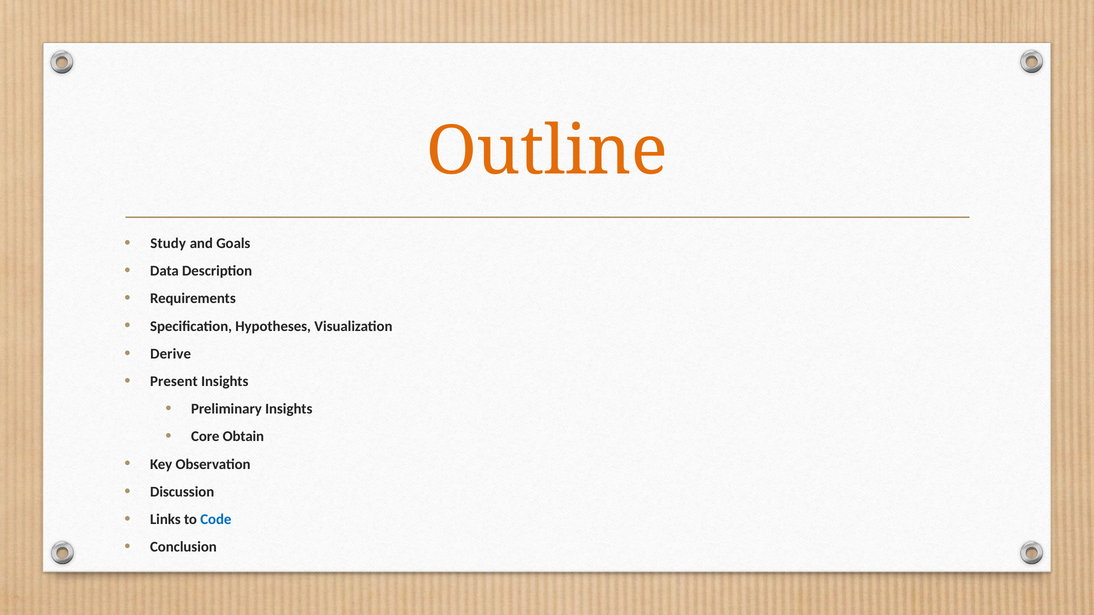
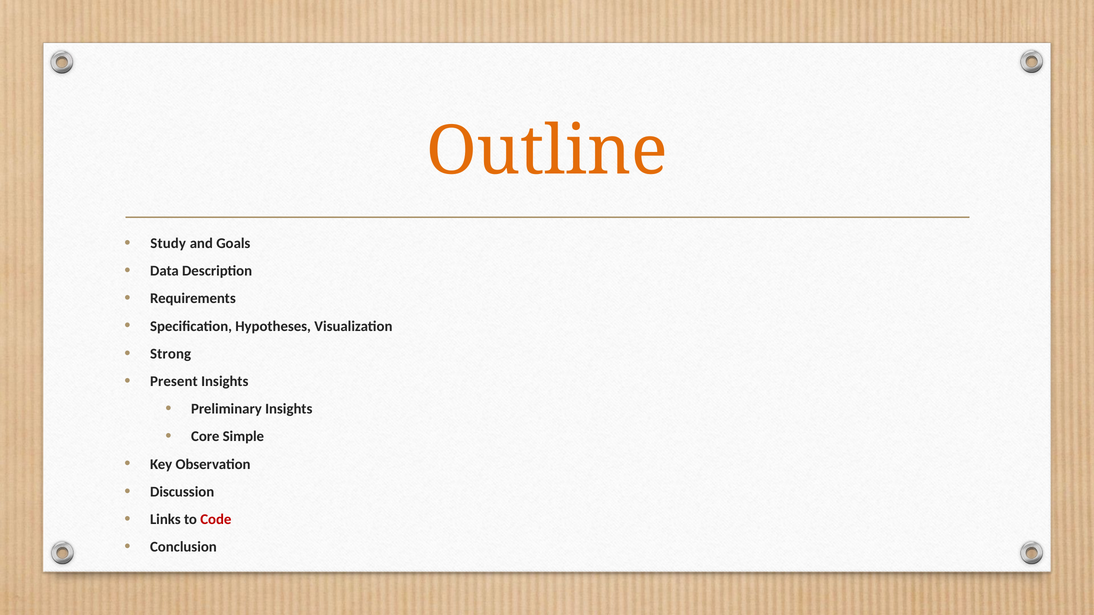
Derive: Derive -> Strong
Obtain: Obtain -> Simple
Code colour: blue -> red
